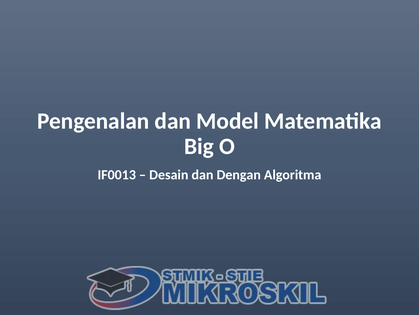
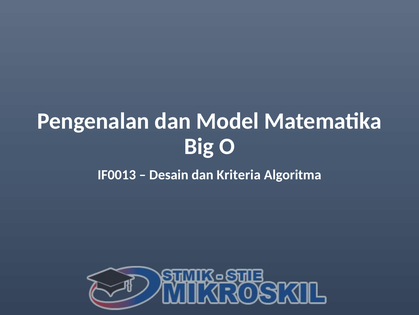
Dengan: Dengan -> Kriteria
